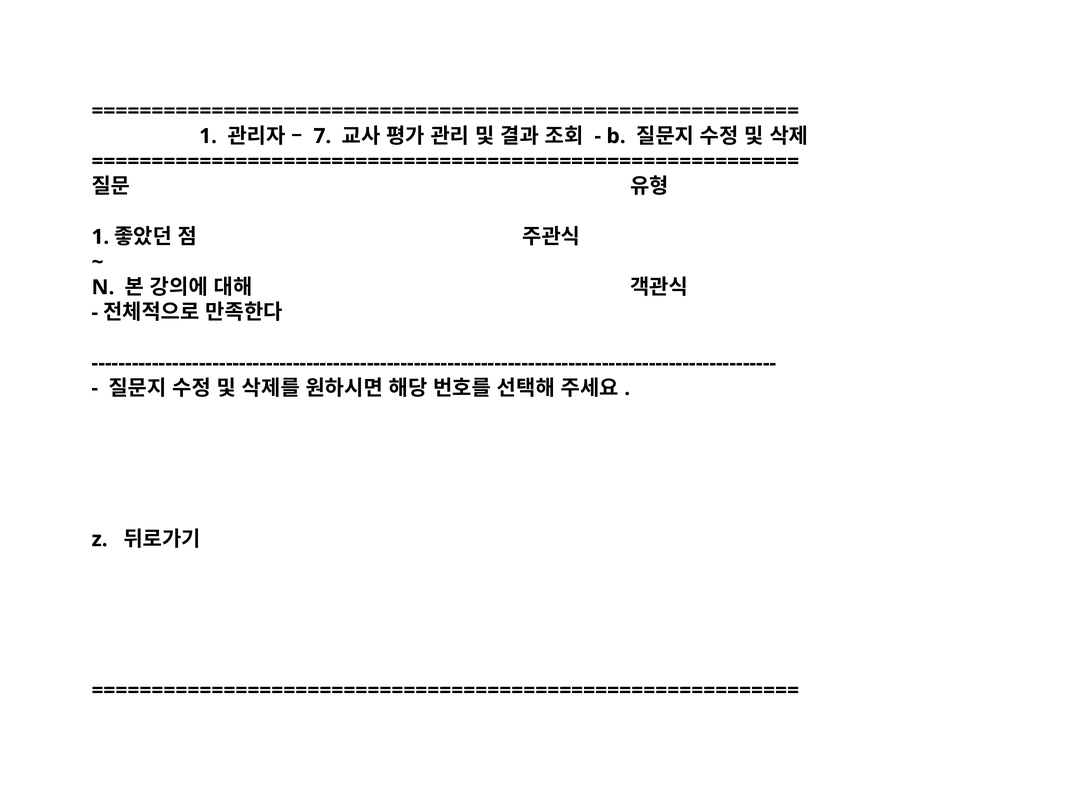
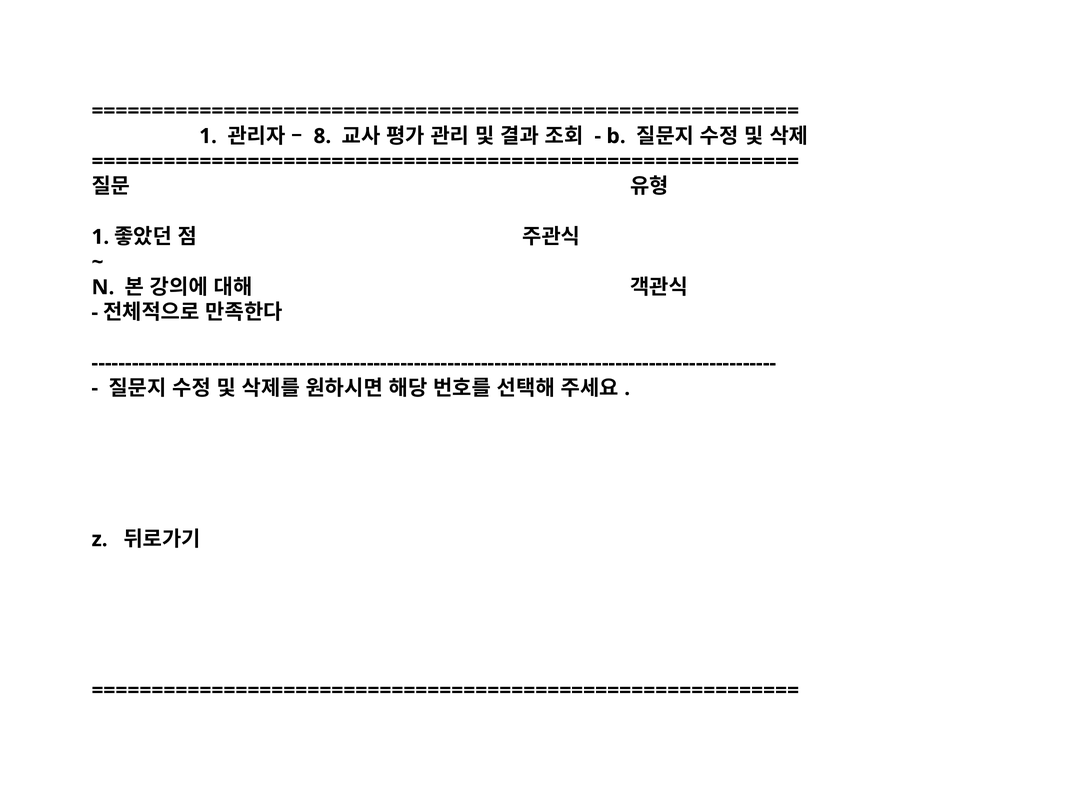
7: 7 -> 8
